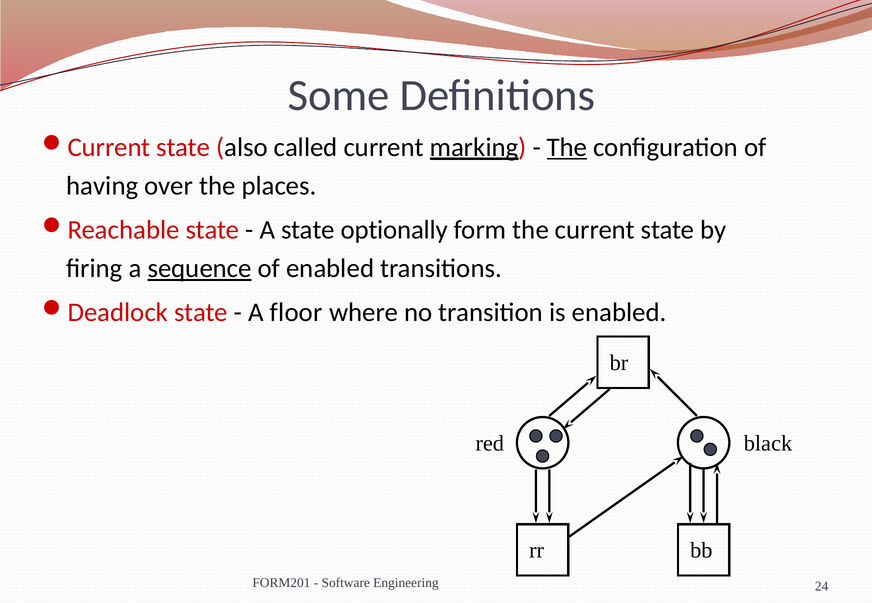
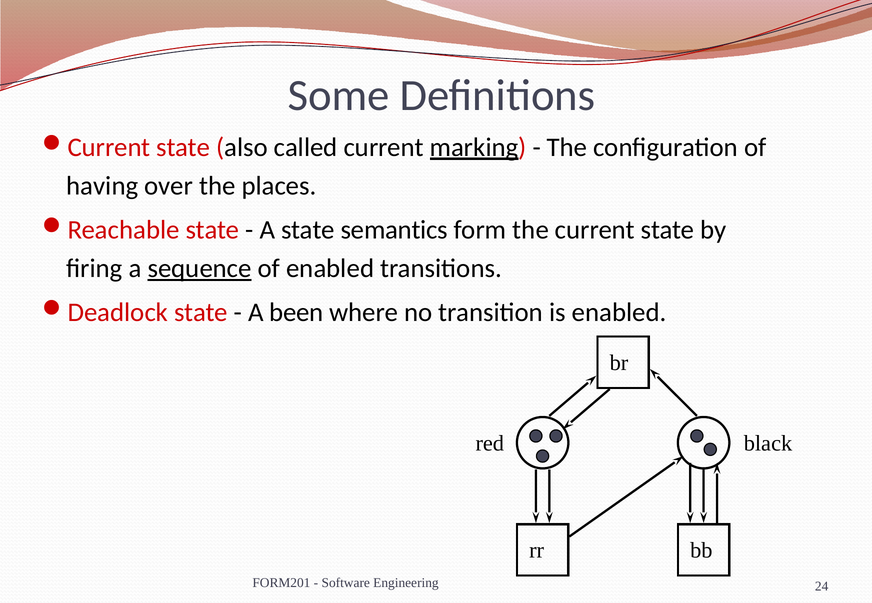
The at (567, 148) underline: present -> none
optionally: optionally -> semantics
floor: floor -> been
